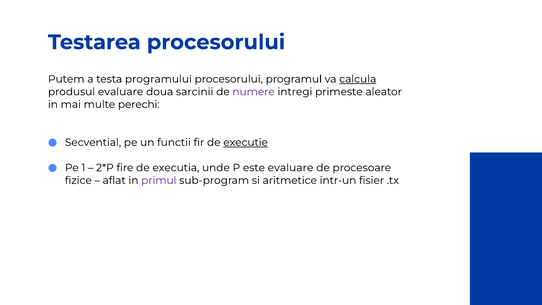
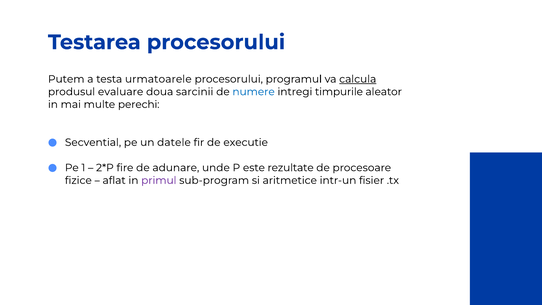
programului: programului -> urmatoarele
numere colour: purple -> blue
primeste: primeste -> timpurile
functii: functii -> datele
executie underline: present -> none
executia: executia -> adunare
este evaluare: evaluare -> rezultate
